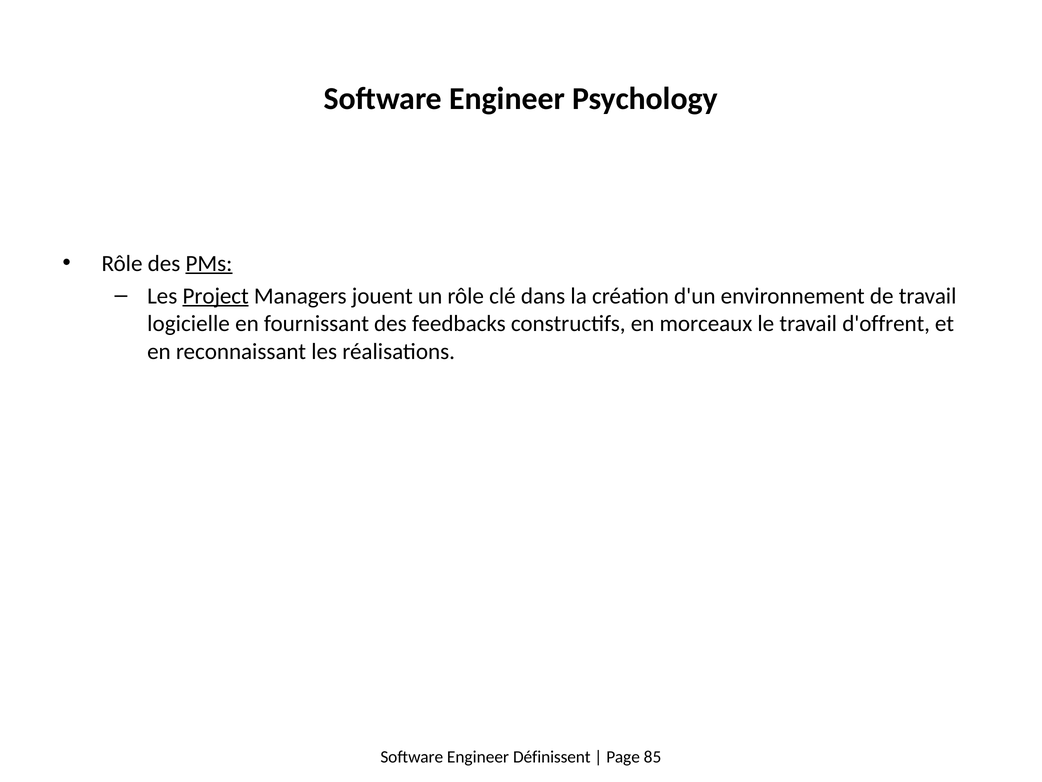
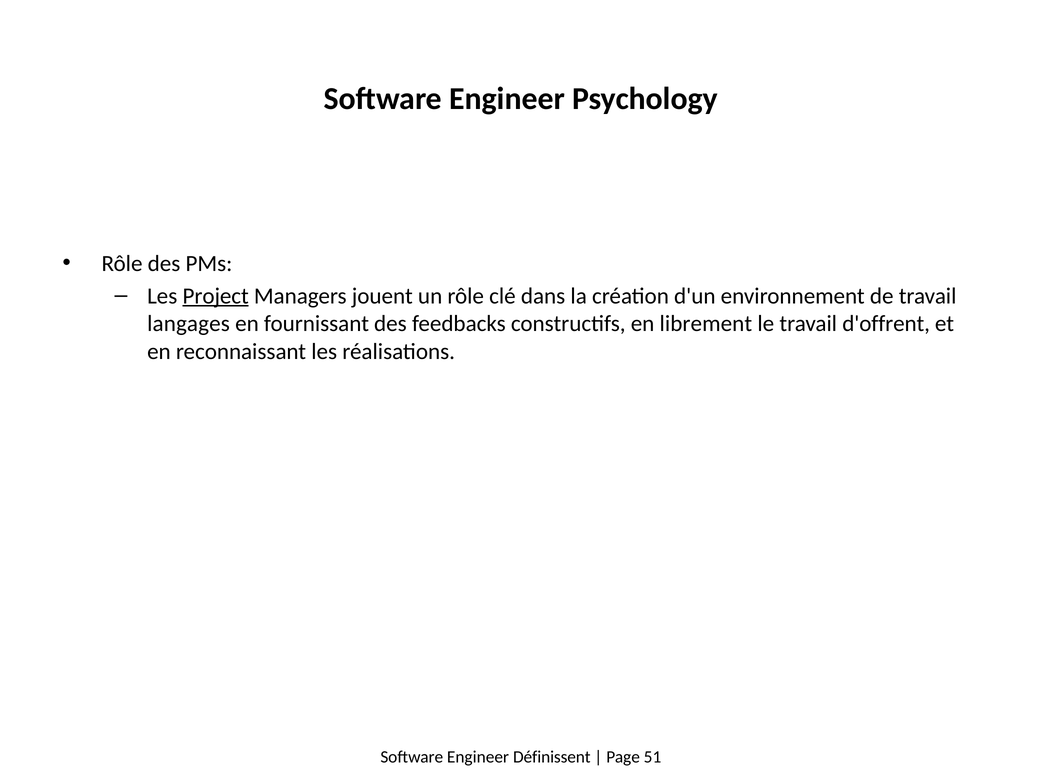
PMs underline: present -> none
logicielle: logicielle -> langages
morceaux: morceaux -> librement
85: 85 -> 51
